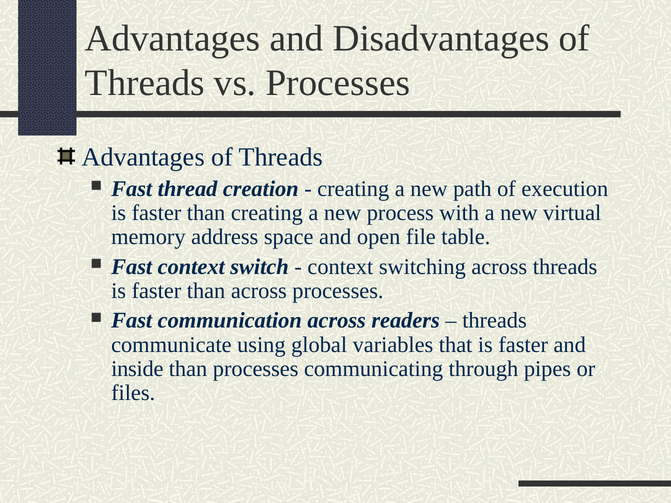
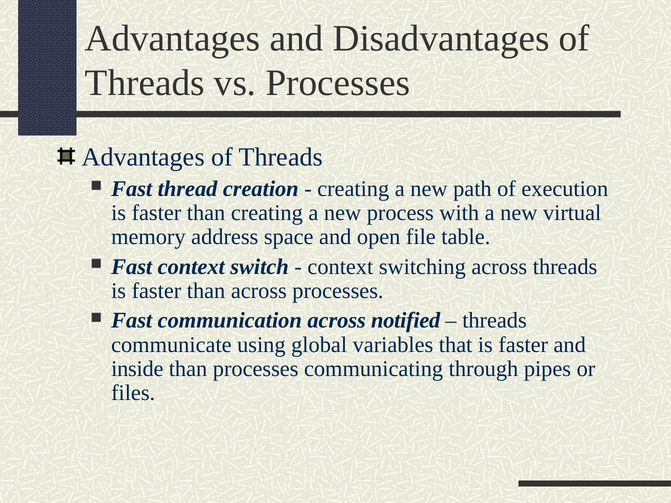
readers: readers -> notified
